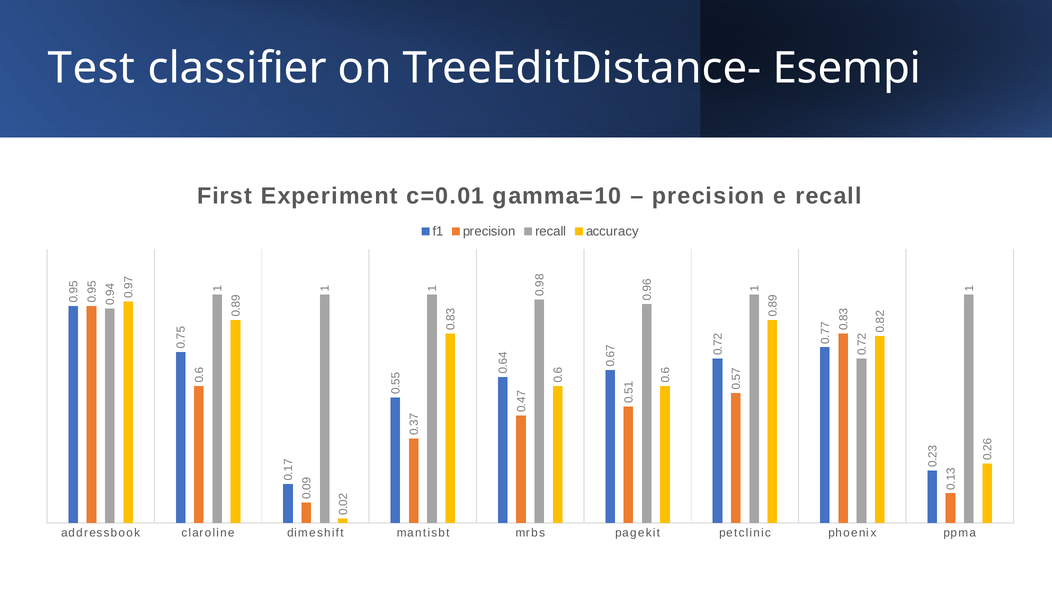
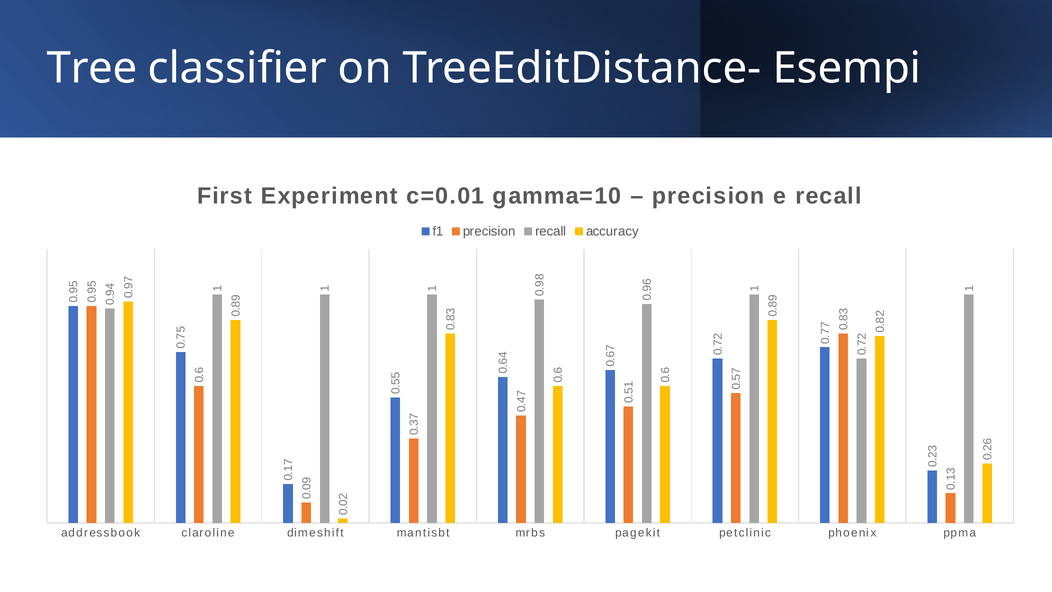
Test: Test -> Tree
